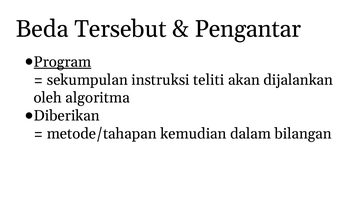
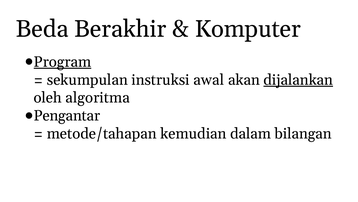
Tersebut: Tersebut -> Berakhir
Pengantar: Pengantar -> Komputer
teliti: teliti -> awal
dijalankan underline: none -> present
Diberikan: Diberikan -> Pengantar
